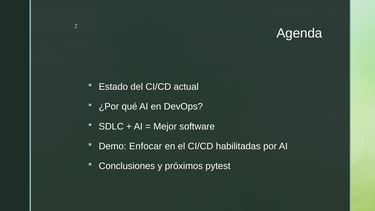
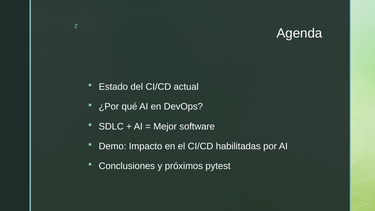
Enfocar: Enfocar -> Impacto
